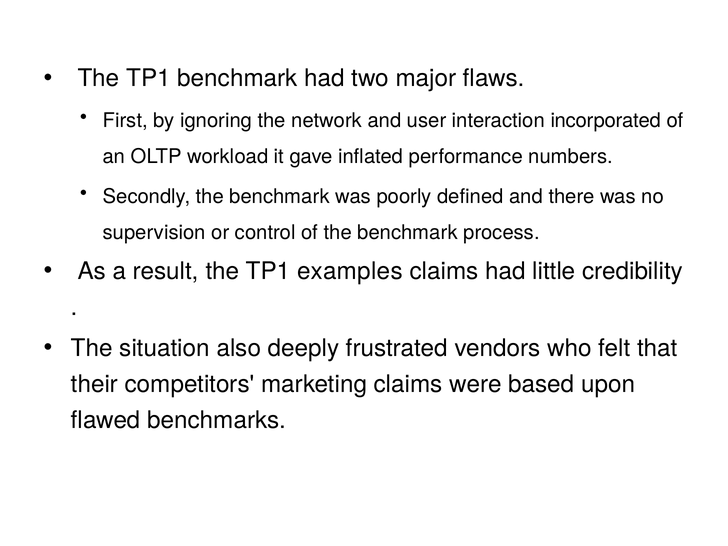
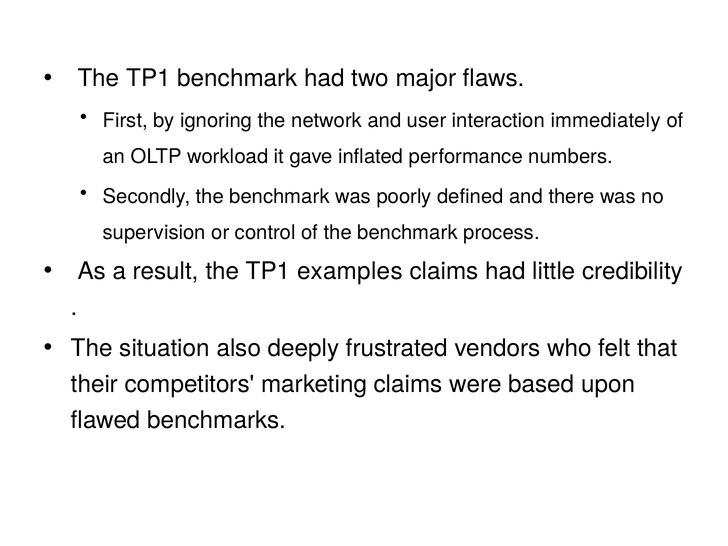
incorporated: incorporated -> immediately
